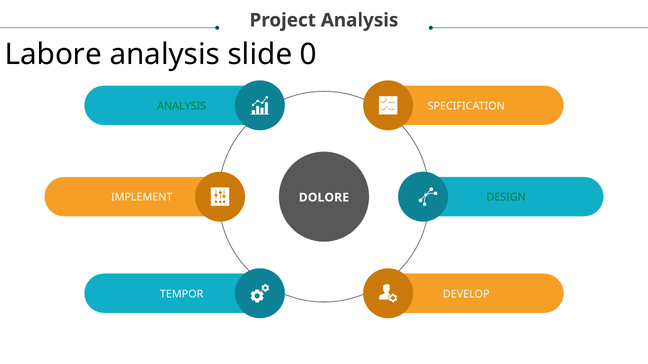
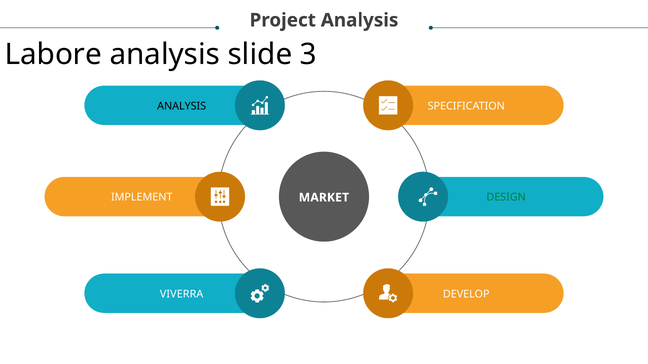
0: 0 -> 3
ANALYSIS at (182, 106) colour: green -> black
DOLORE: DOLORE -> MARKET
TEMPOR: TEMPOR -> VIVERRA
